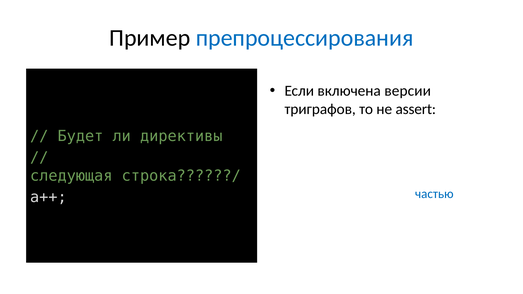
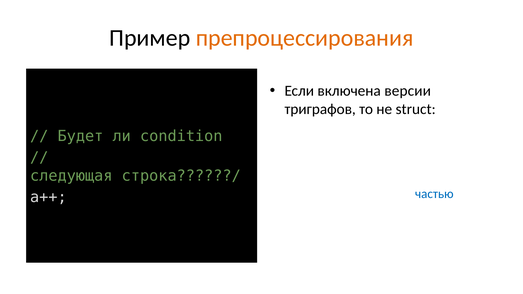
препроцессирования colour: blue -> orange
assert: assert -> struct
директивы: директивы -> condition
